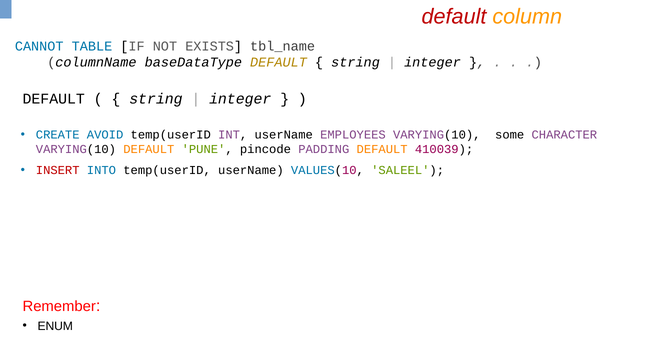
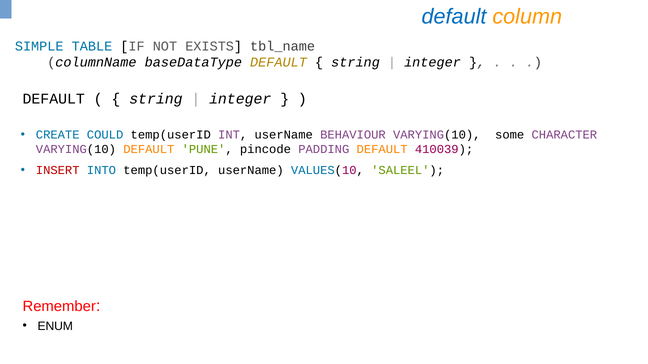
default at (454, 17) colour: red -> blue
CANNOT: CANNOT -> SIMPLE
AVOID: AVOID -> COULD
EMPLOYEES: EMPLOYEES -> BEHAVIOUR
